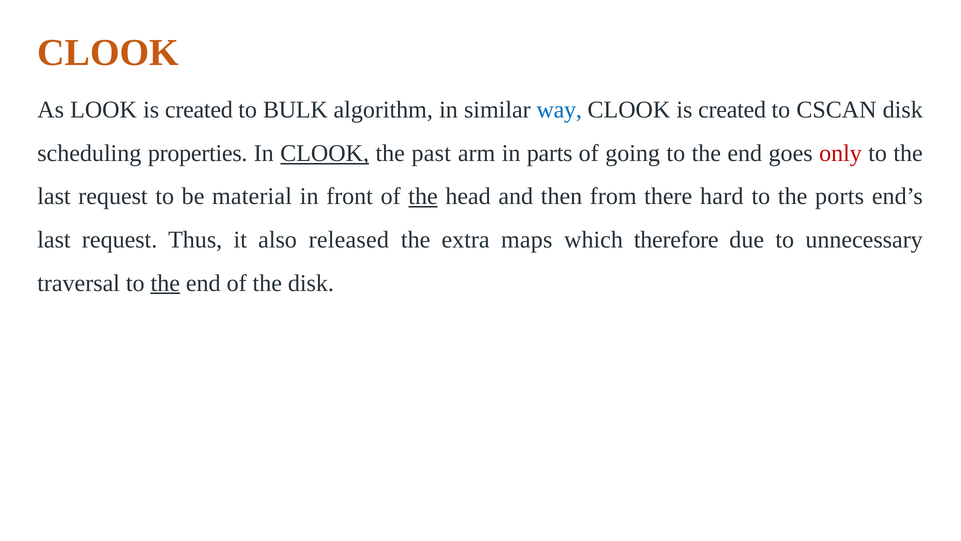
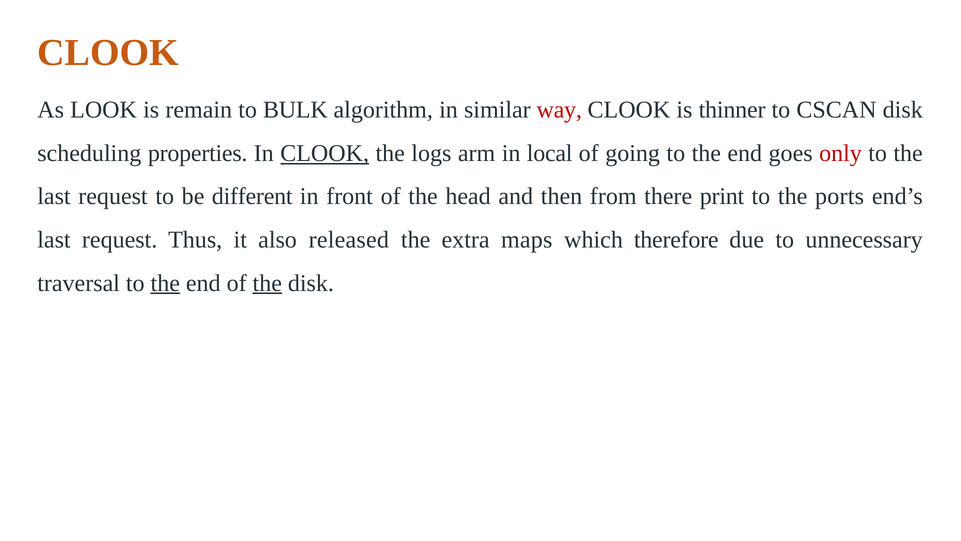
LOOK is created: created -> remain
way colour: blue -> red
CLOOK is created: created -> thinner
past: past -> logs
parts: parts -> local
material: material -> different
the at (423, 196) underline: present -> none
hard: hard -> print
the at (267, 283) underline: none -> present
